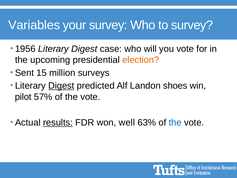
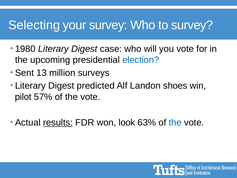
Variables: Variables -> Selecting
1956: 1956 -> 1980
election colour: orange -> blue
15: 15 -> 13
Digest at (61, 86) underline: present -> none
well: well -> look
